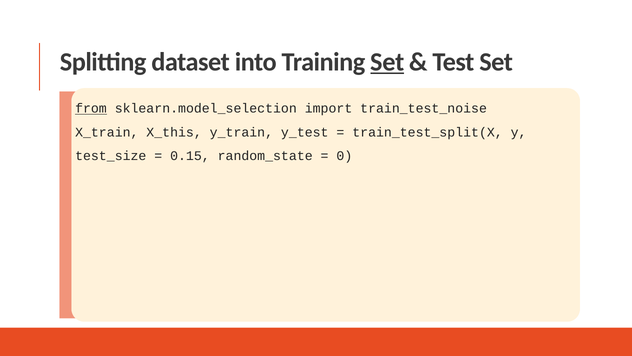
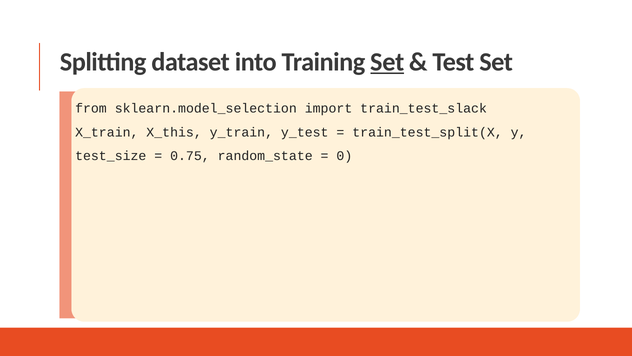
from underline: present -> none
train_test_noise: train_test_noise -> train_test_slack
0.15: 0.15 -> 0.75
